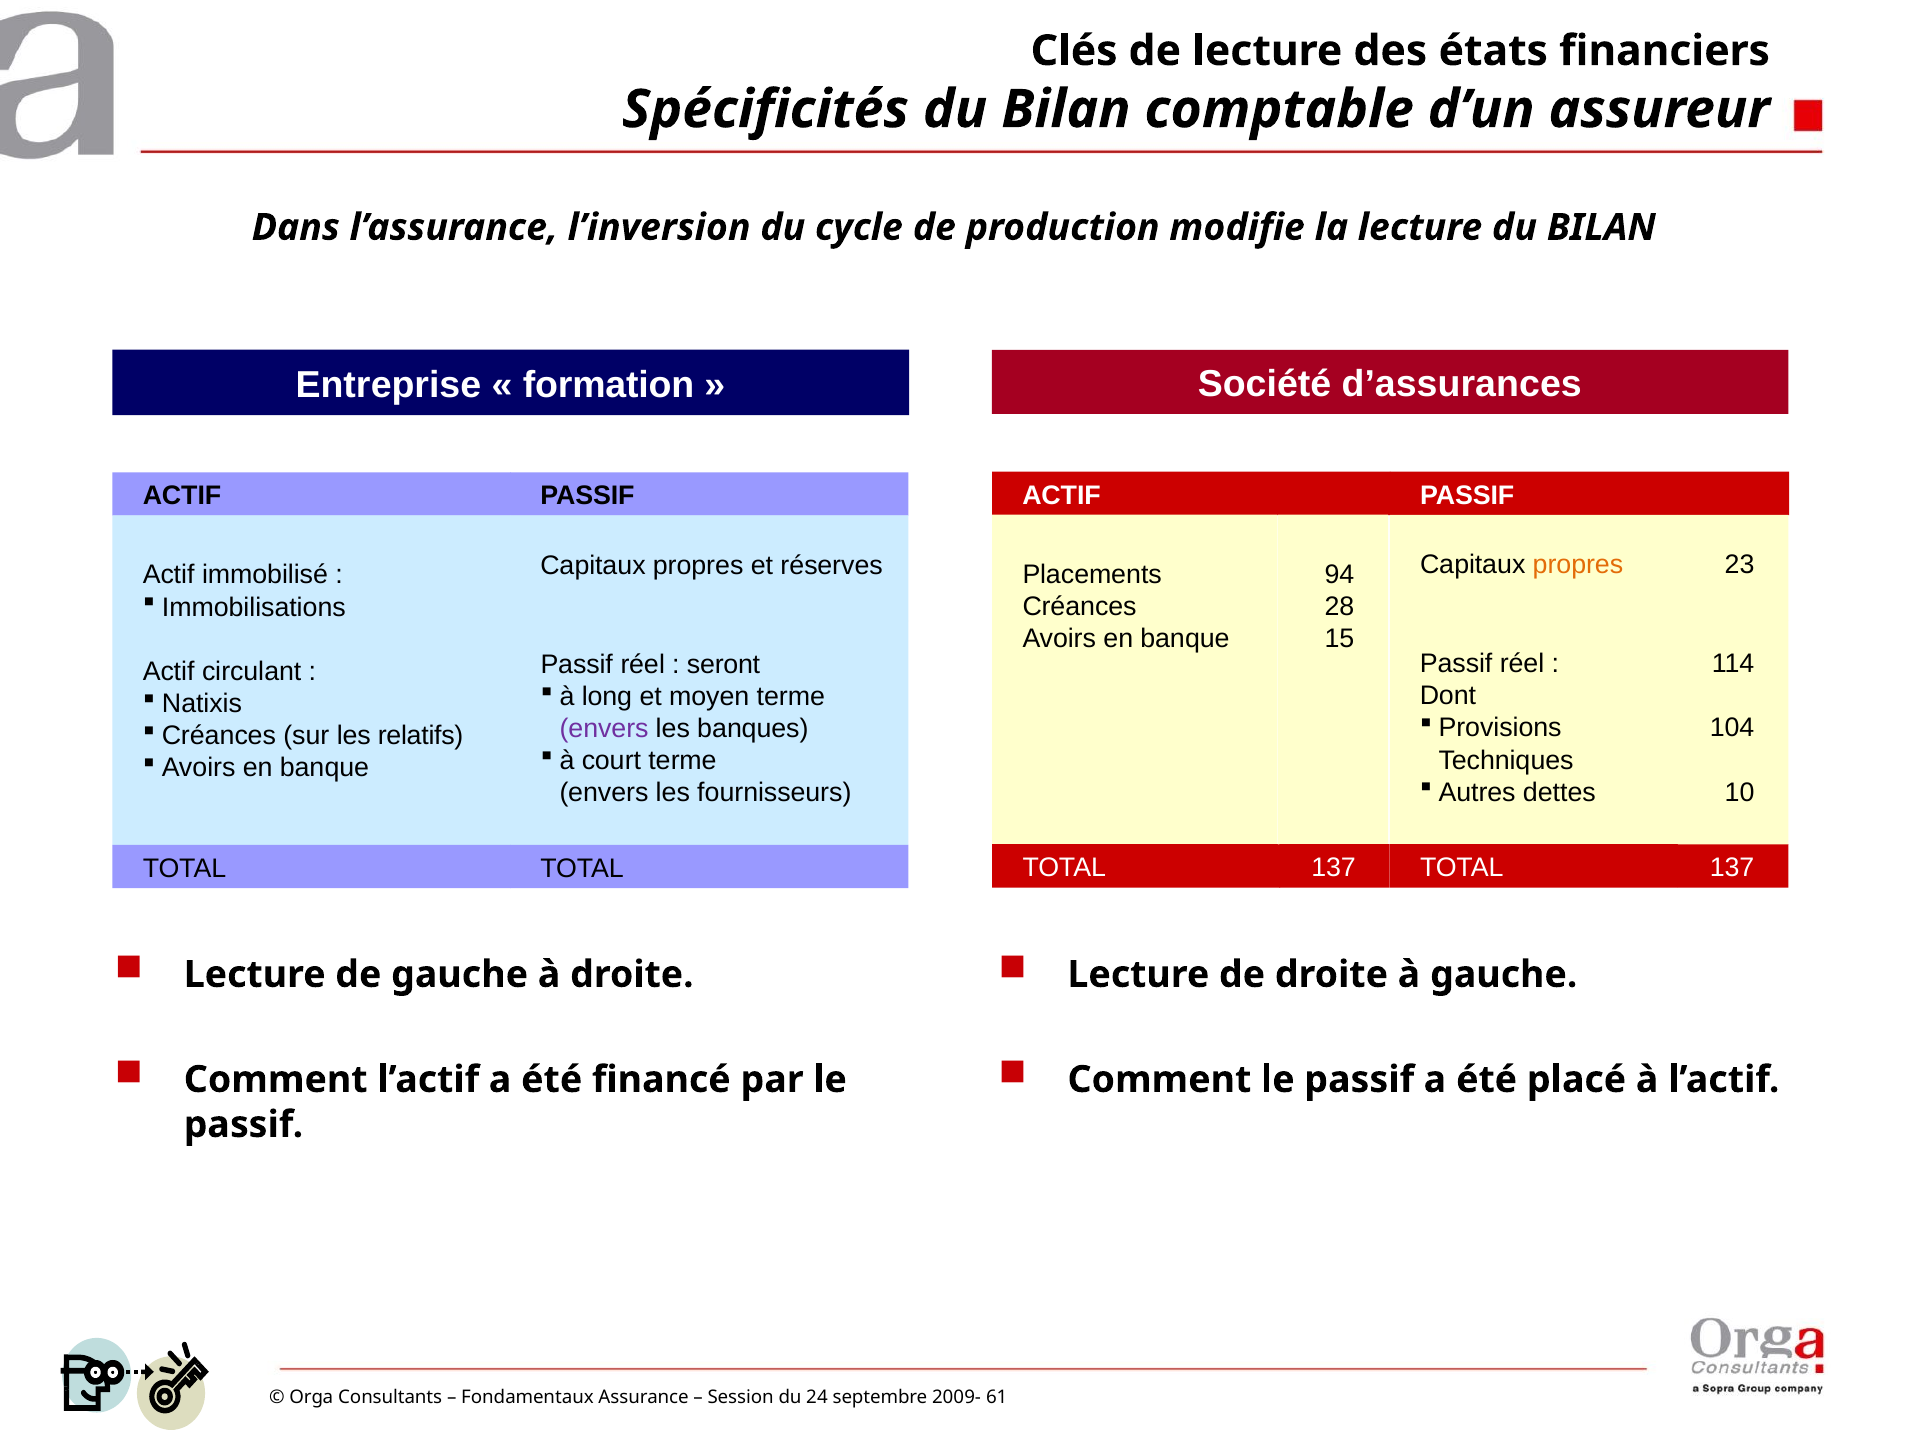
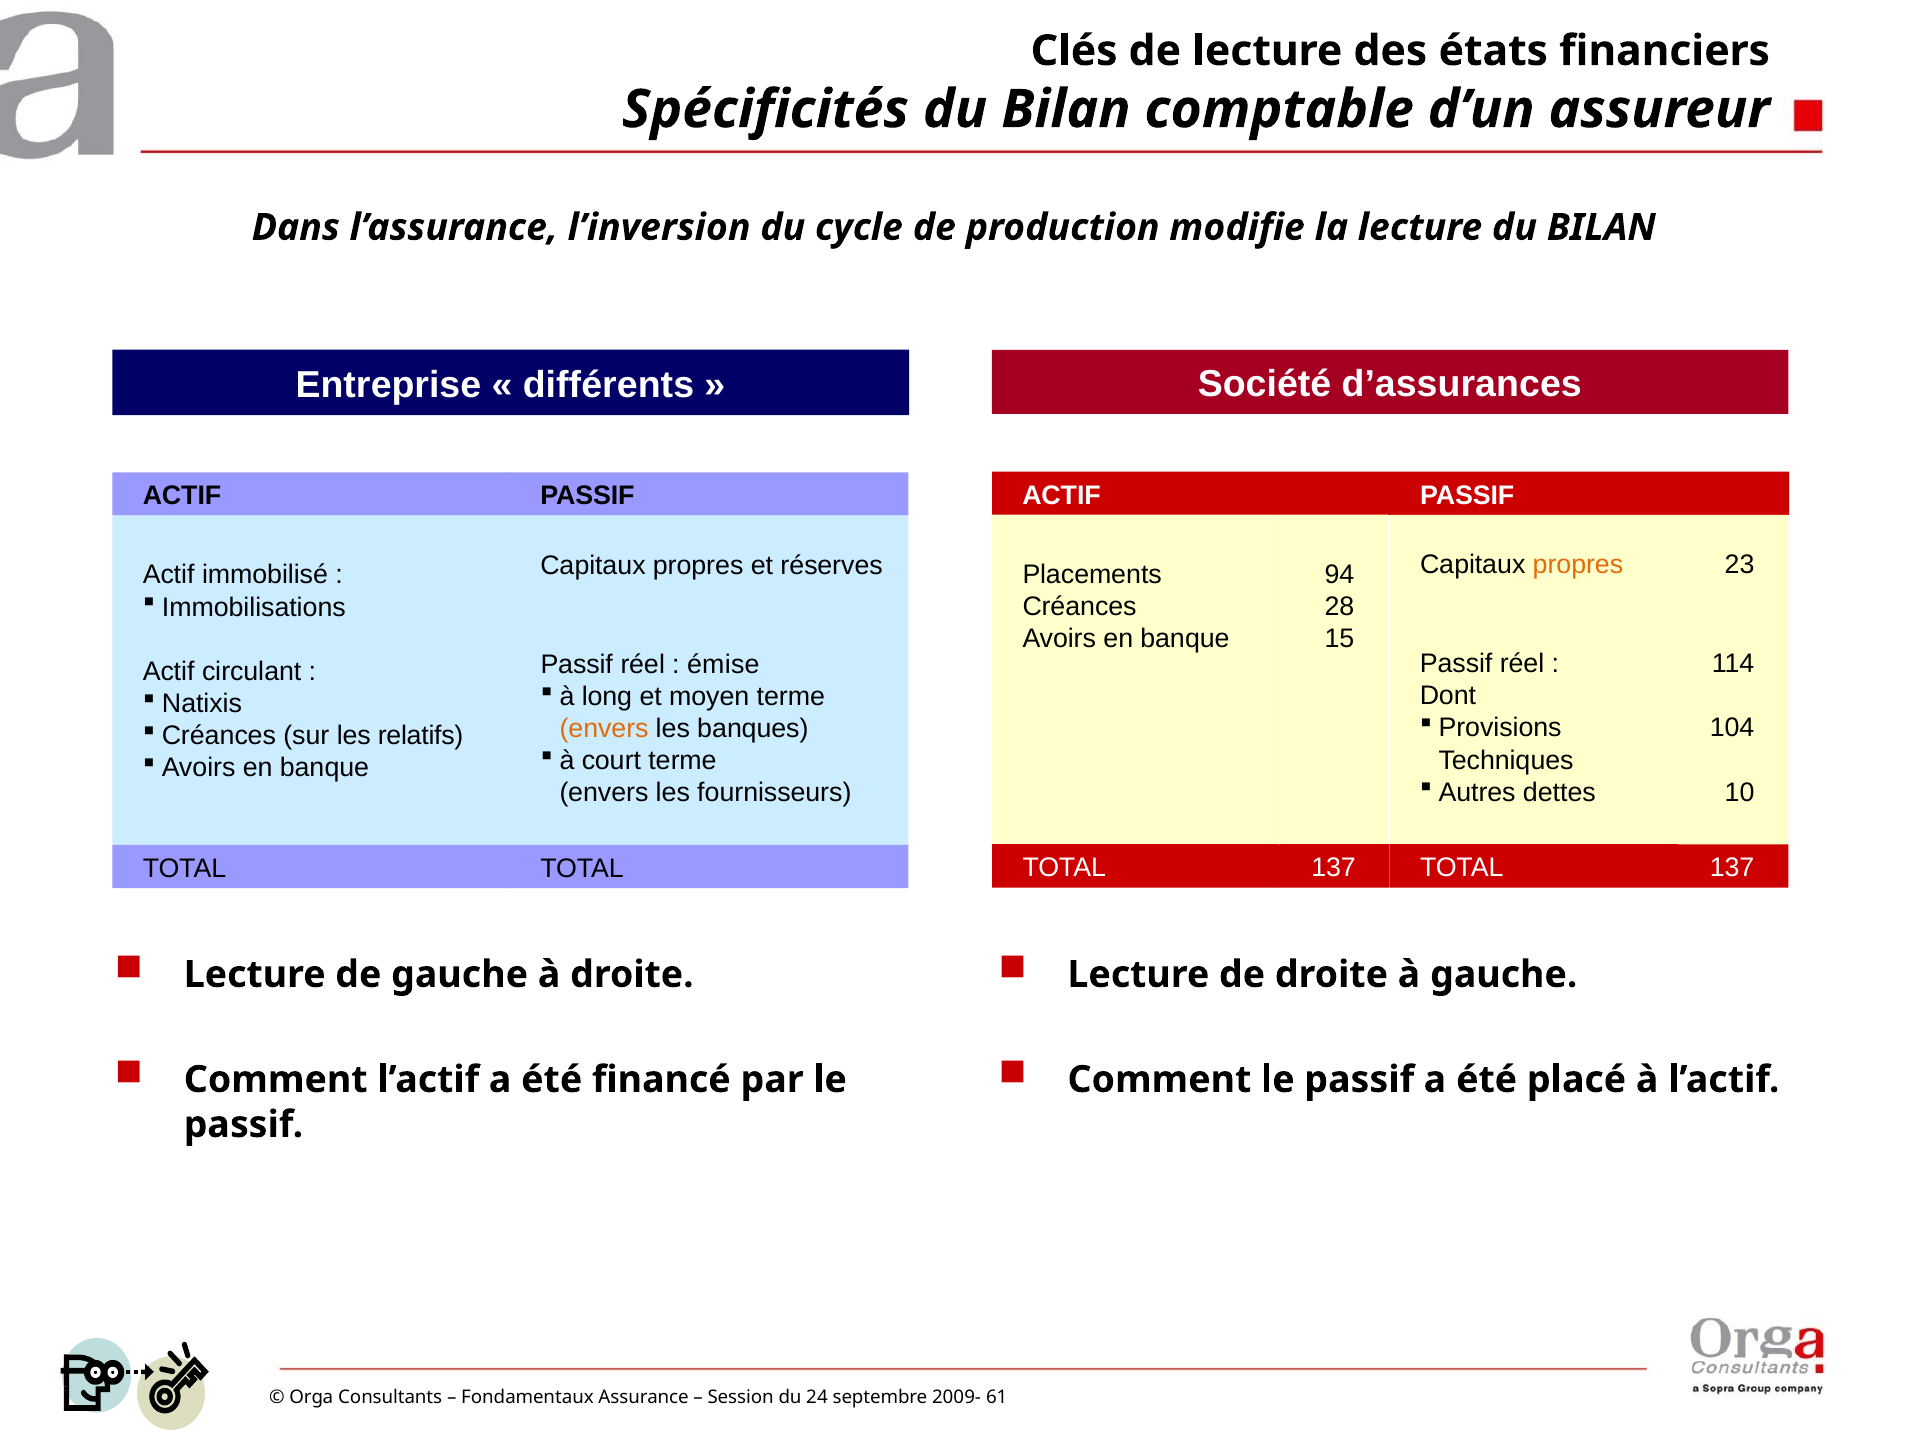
formation: formation -> différents
seront: seront -> émise
envers at (604, 729) colour: purple -> orange
